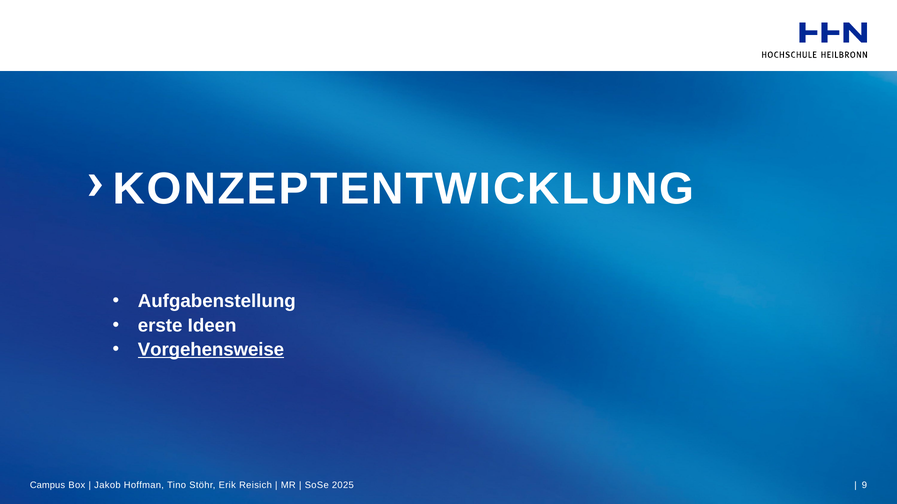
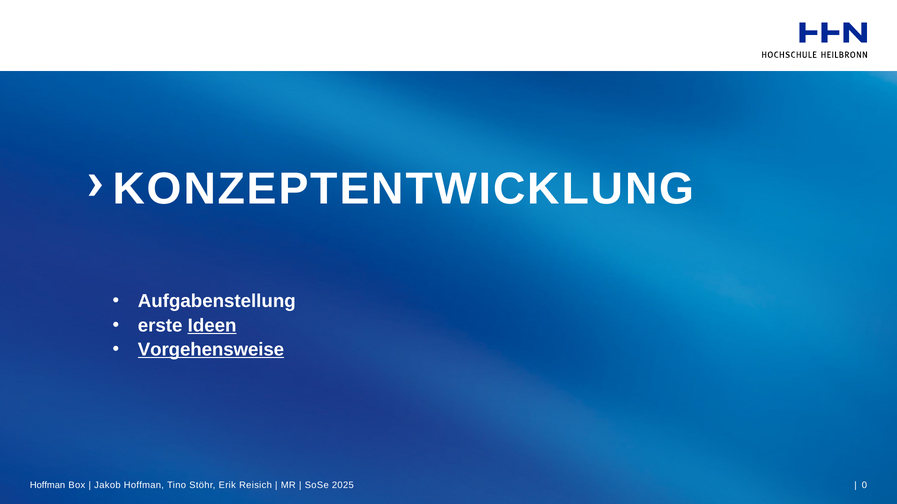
Ideen underline: none -> present
Campus at (47, 486): Campus -> Hoffman
9: 9 -> 0
